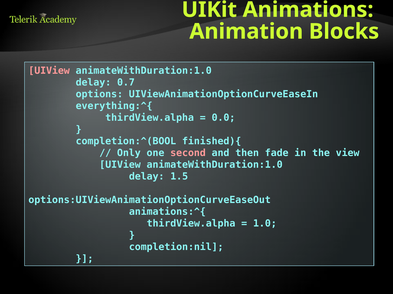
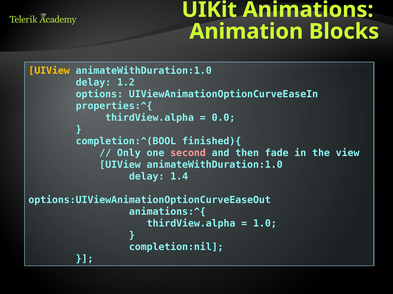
UIView at (49, 71) colour: pink -> yellow
0.7: 0.7 -> 1.2
everything:^{: everything:^{ -> properties:^{
1.5: 1.5 -> 1.4
